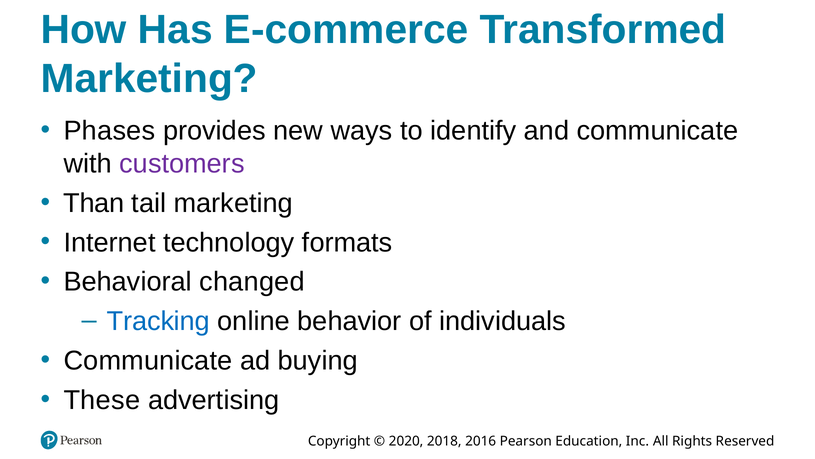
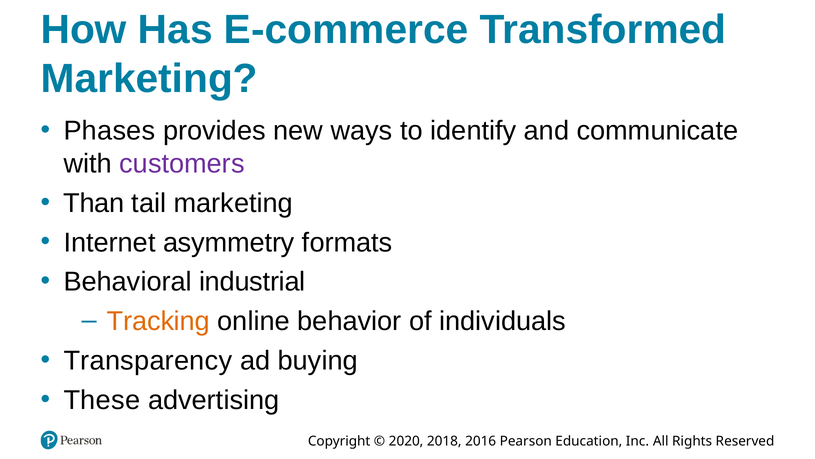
technology: technology -> asymmetry
changed: changed -> industrial
Tracking colour: blue -> orange
Communicate at (148, 360): Communicate -> Transparency
